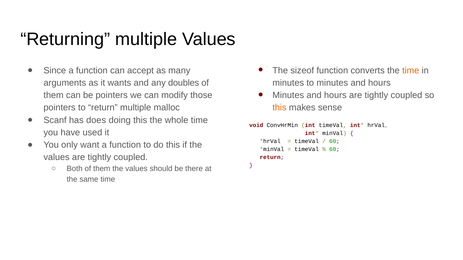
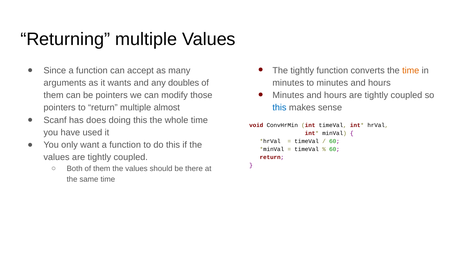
The sizeof: sizeof -> tightly
malloc: malloc -> almost
this at (279, 108) colour: orange -> blue
